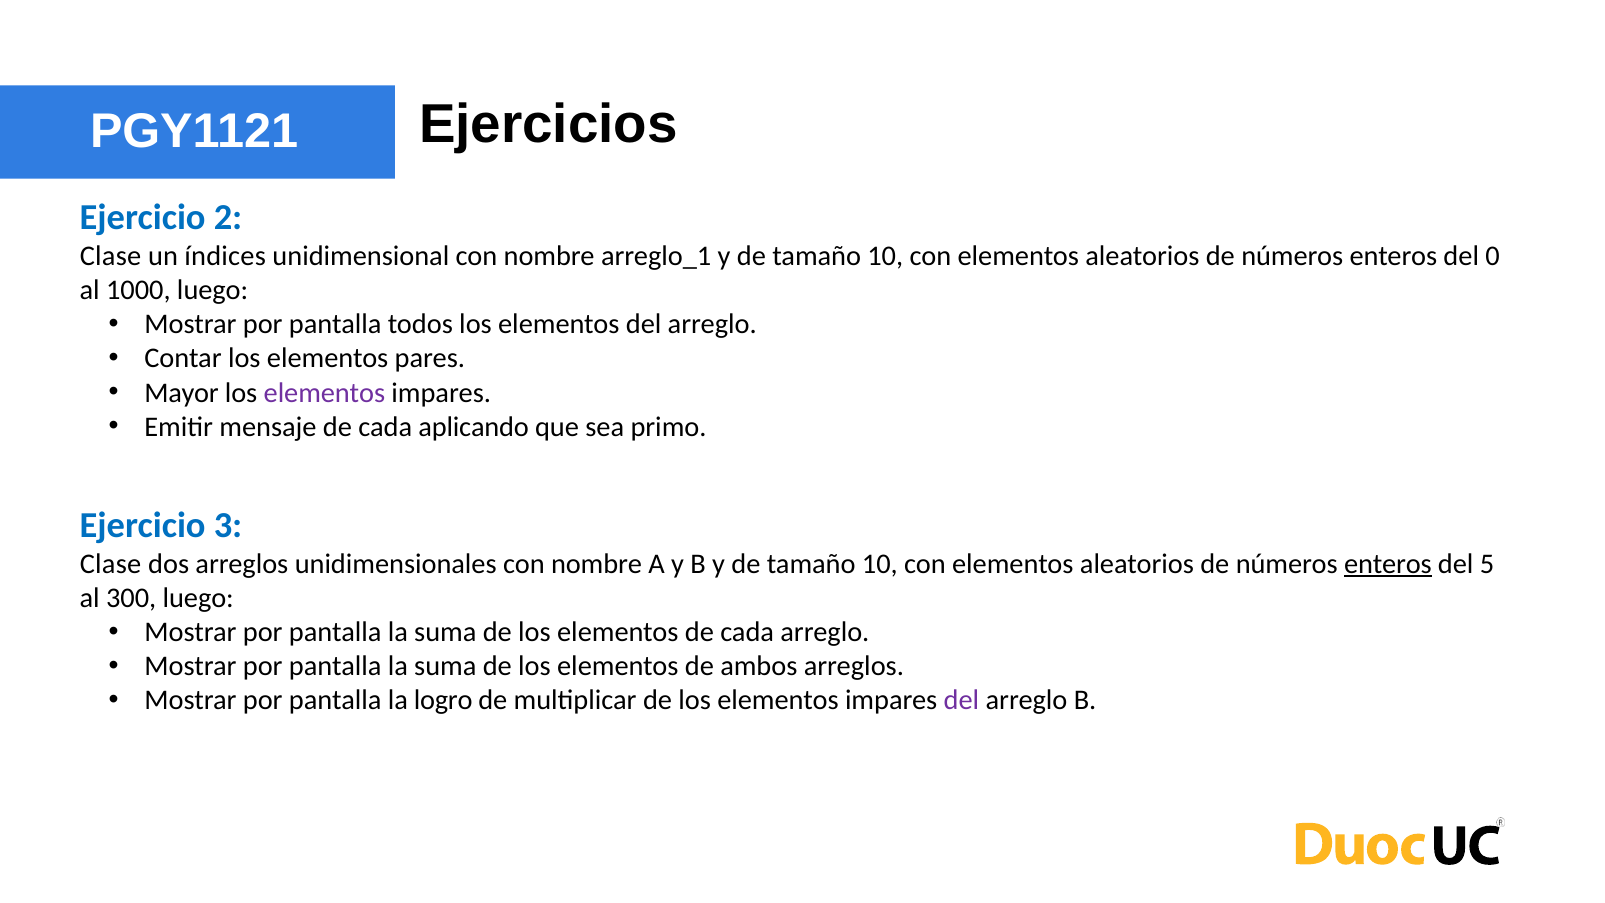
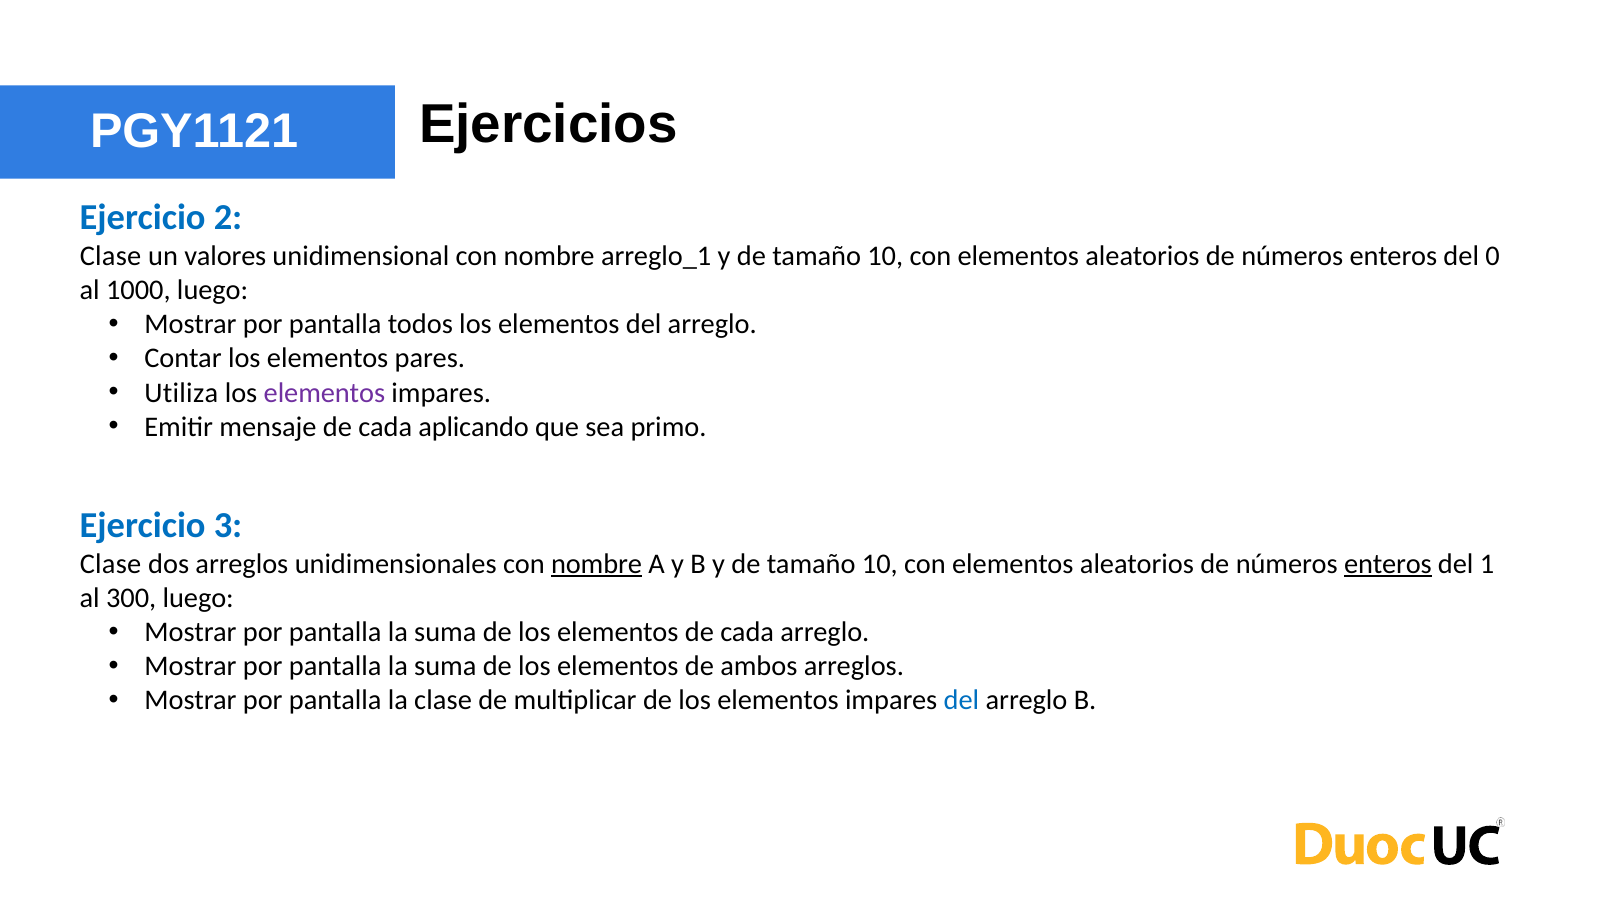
índices: índices -> valores
Mayor: Mayor -> Utiliza
nombre at (597, 564) underline: none -> present
5: 5 -> 1
la logro: logro -> clase
del at (961, 700) colour: purple -> blue
